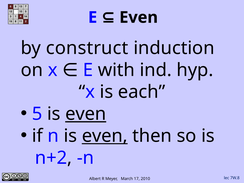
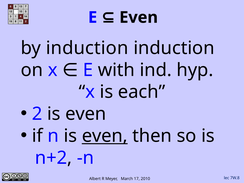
by construct: construct -> induction
5: 5 -> 2
even at (86, 114) underline: present -> none
